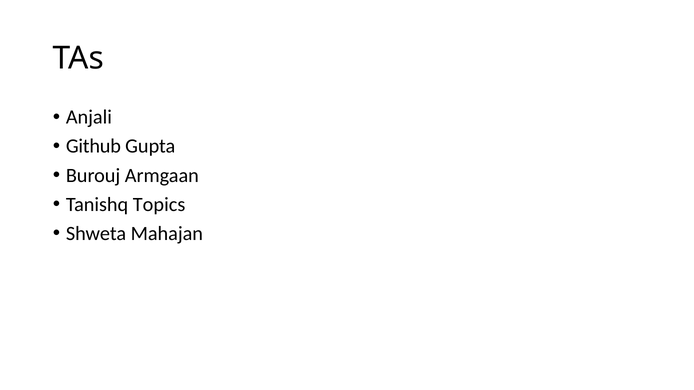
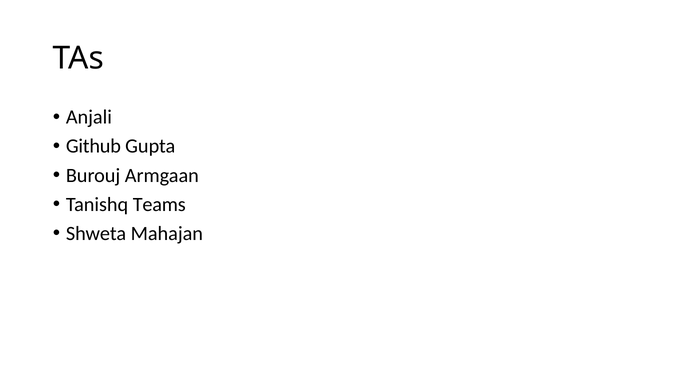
Topics: Topics -> Teams
